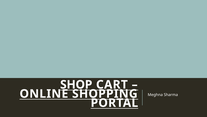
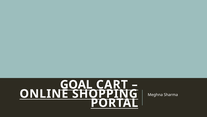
SHOP: SHOP -> GOAL
